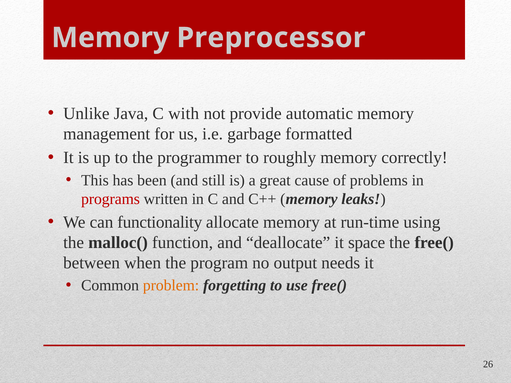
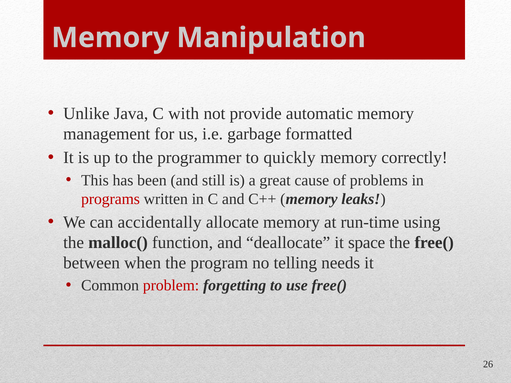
Preprocessor: Preprocessor -> Manipulation
roughly: roughly -> quickly
functionality: functionality -> accidentally
output: output -> telling
problem colour: orange -> red
